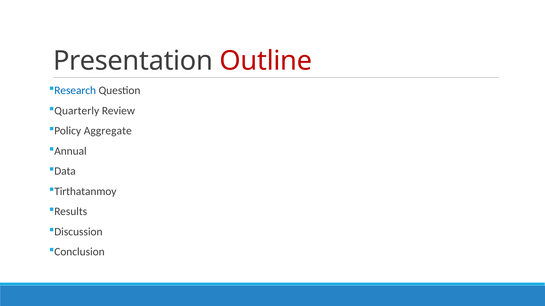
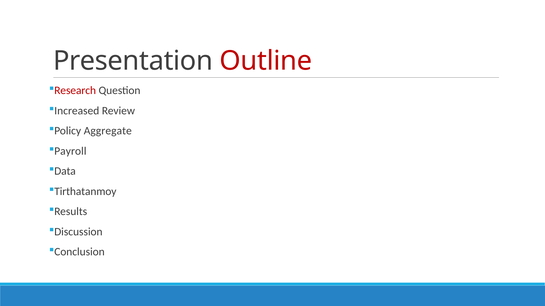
Research colour: blue -> red
Quarterly: Quarterly -> Increased
Annual: Annual -> Payroll
